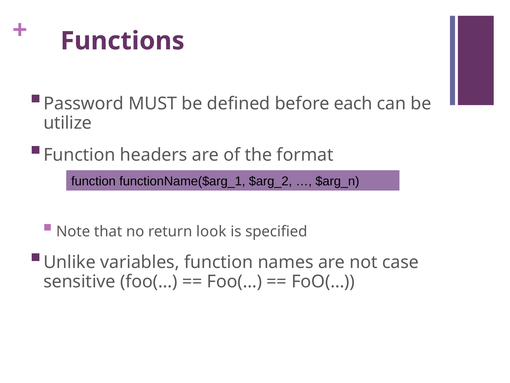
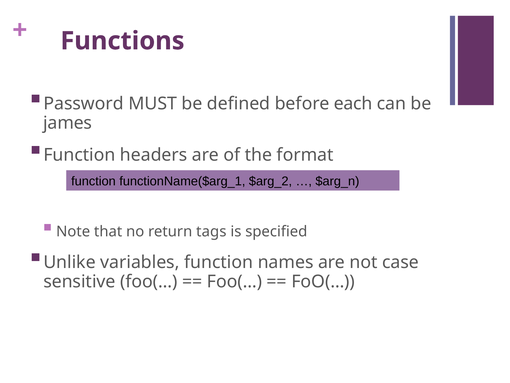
utilize: utilize -> james
look: look -> tags
